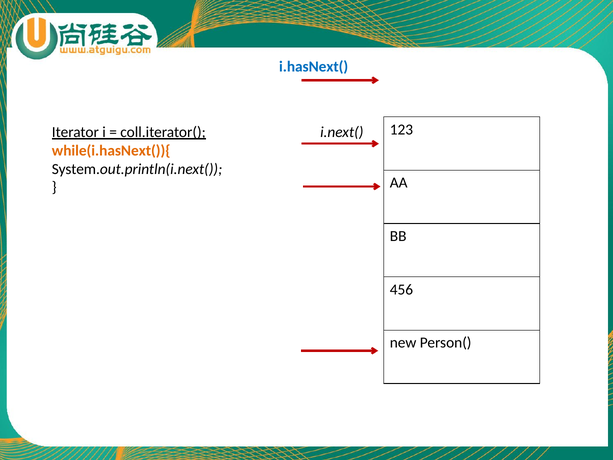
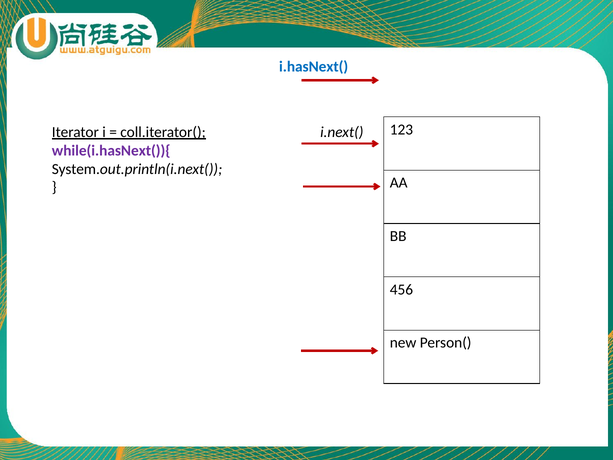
while(i.hasNext()){ colour: orange -> purple
